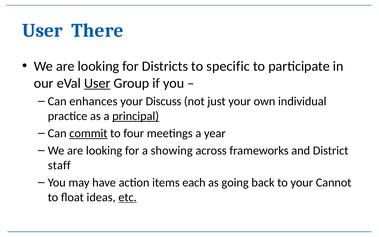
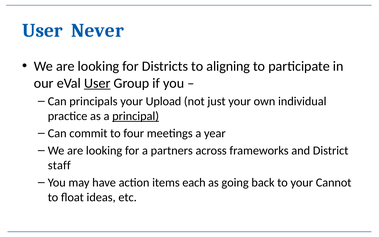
There: There -> Never
specific: specific -> aligning
enhances: enhances -> principals
Discuss: Discuss -> Upload
commit underline: present -> none
showing: showing -> partners
etc underline: present -> none
